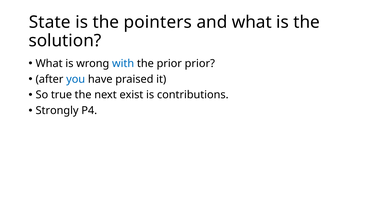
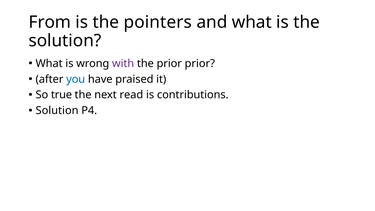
State: State -> From
with colour: blue -> purple
exist: exist -> read
Strongly at (57, 111): Strongly -> Solution
